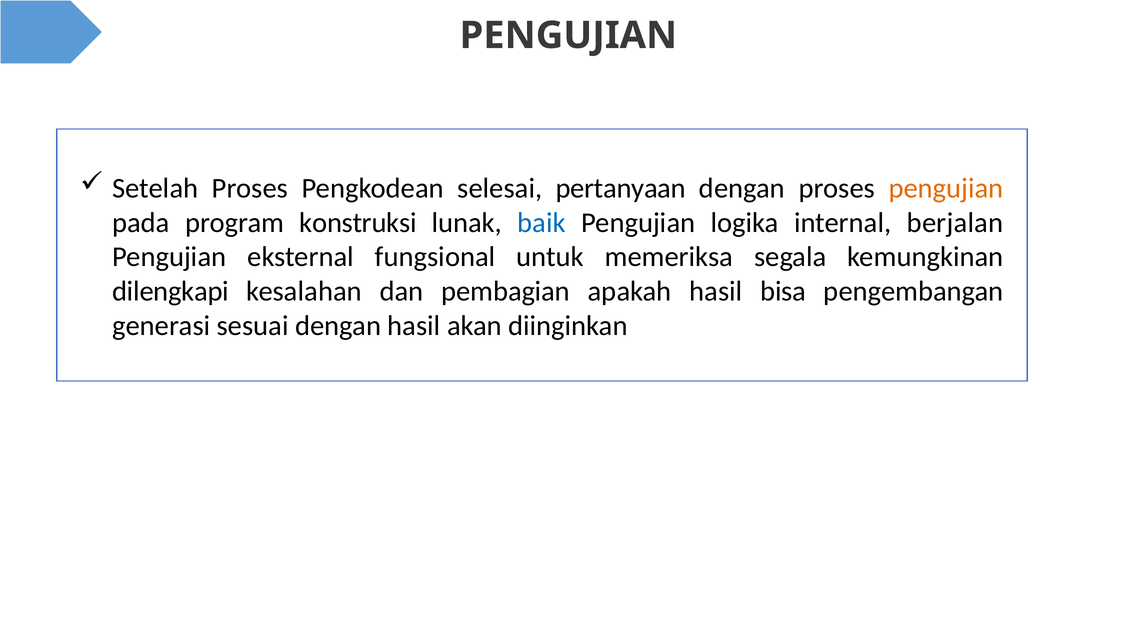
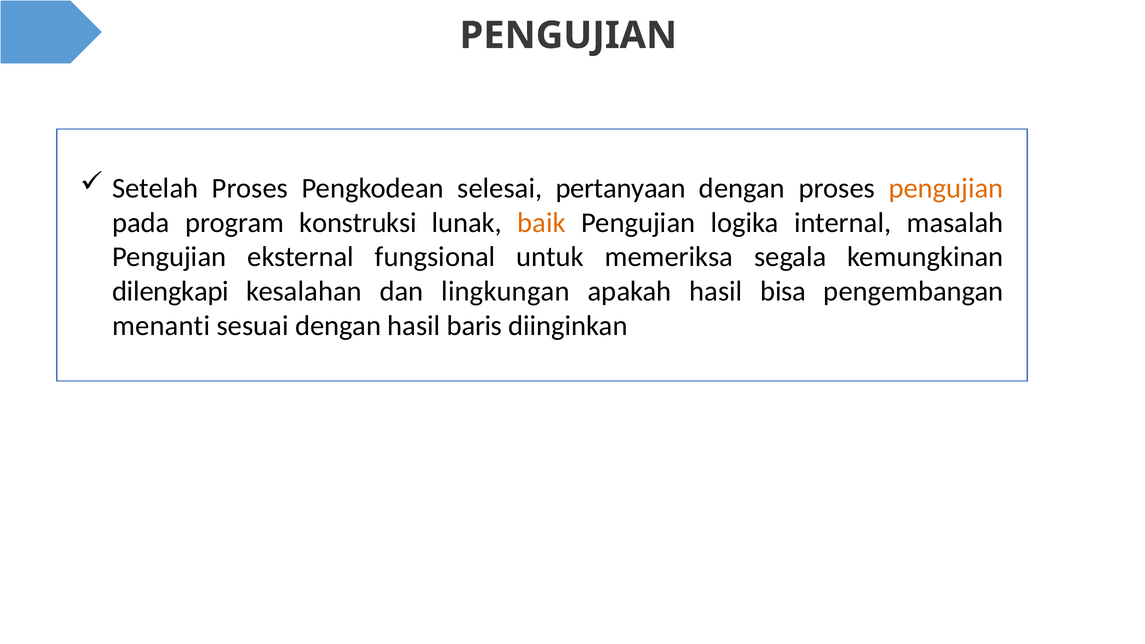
baik colour: blue -> orange
berjalan: berjalan -> masalah
pembagian: pembagian -> lingkungan
generasi: generasi -> menanti
akan: akan -> baris
